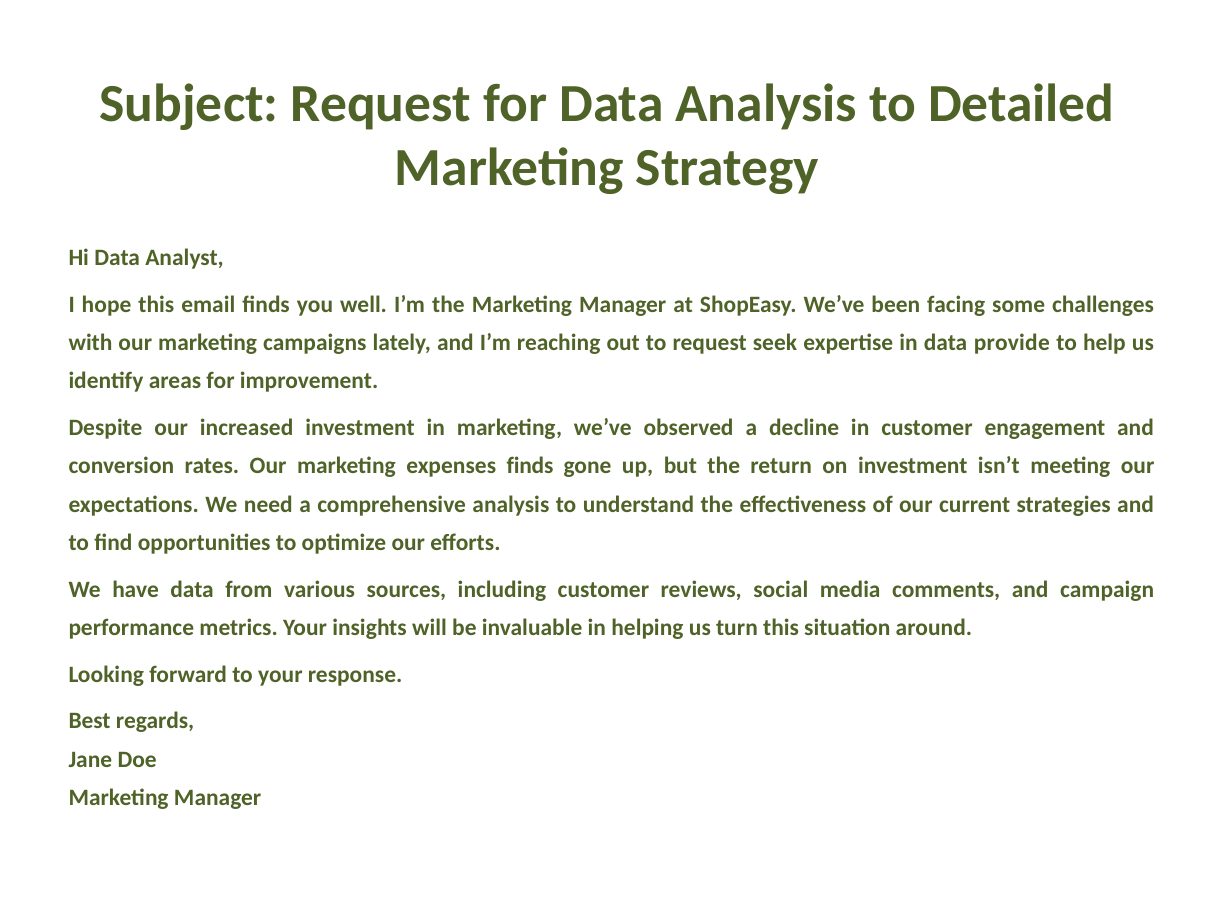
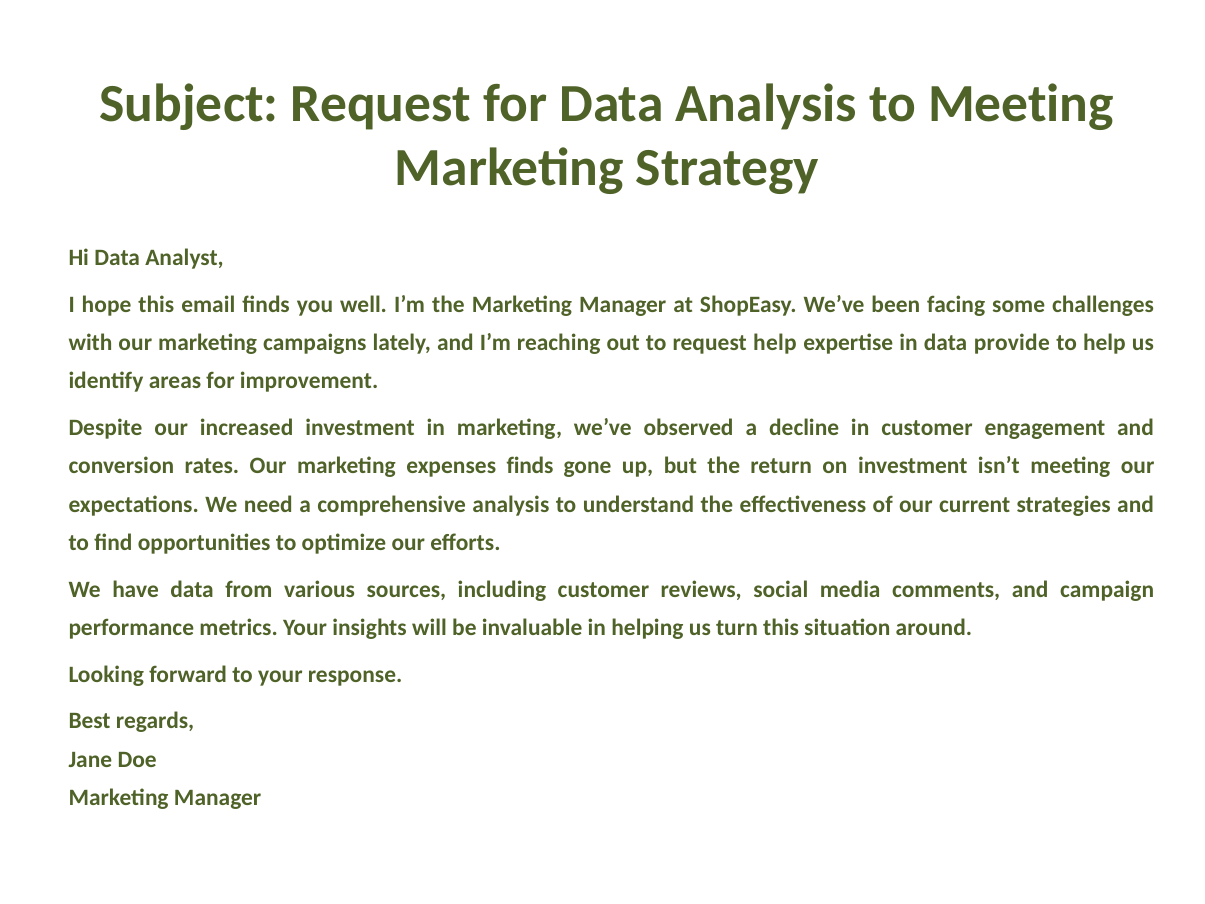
to Detailed: Detailed -> Meeting
request seek: seek -> help
